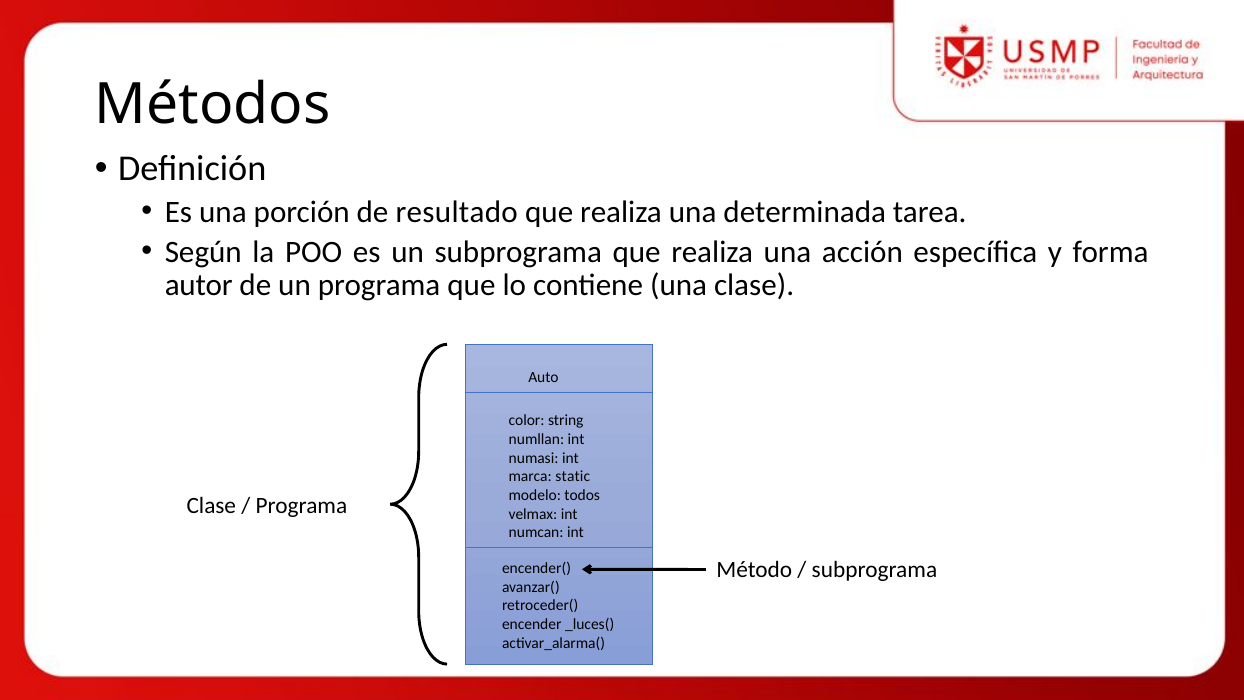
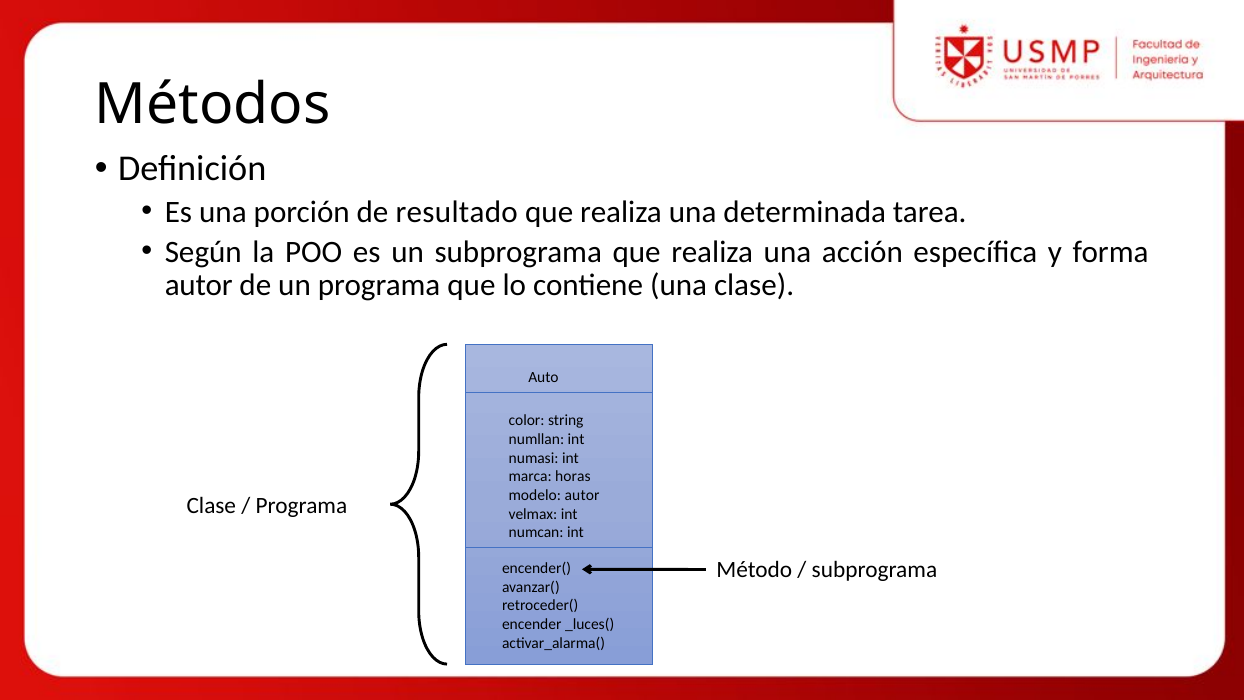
static: static -> horas
modelo todos: todos -> autor
